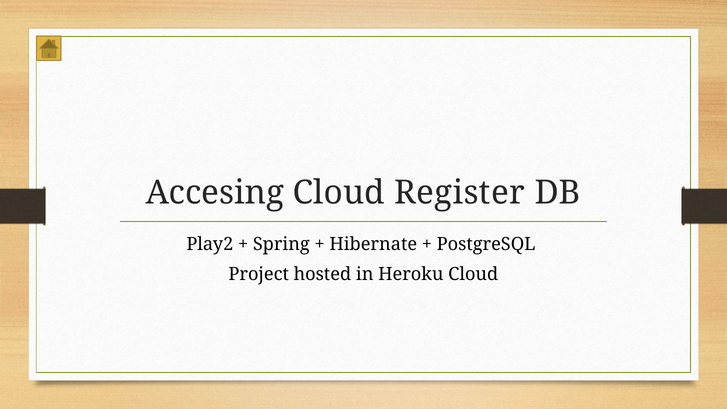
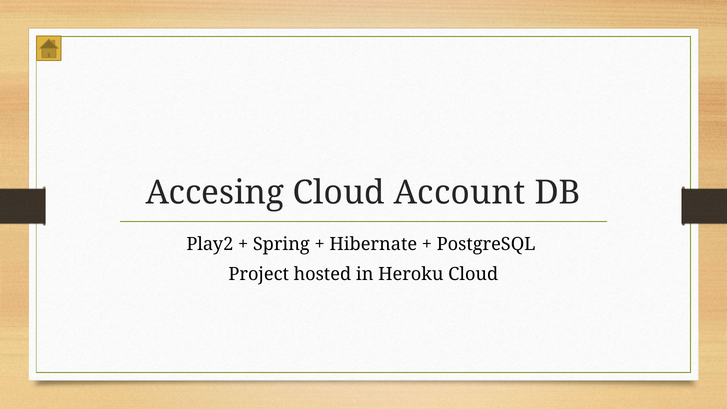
Register: Register -> Account
